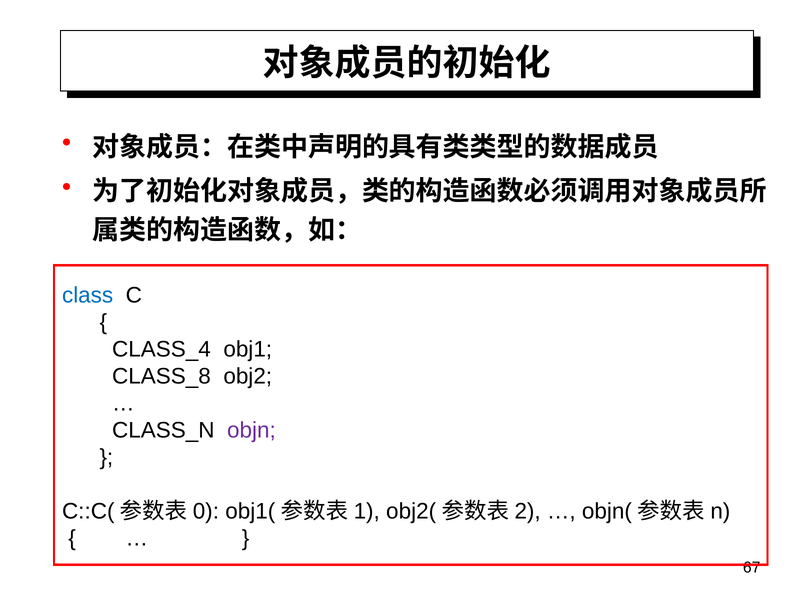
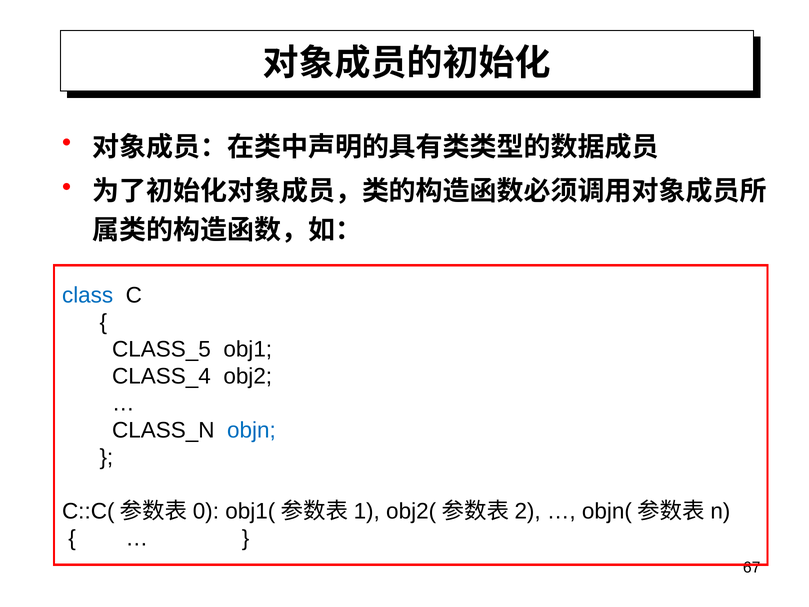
CLASS_4: CLASS_4 -> CLASS_5
CLASS_8: CLASS_8 -> CLASS_4
objn colour: purple -> blue
